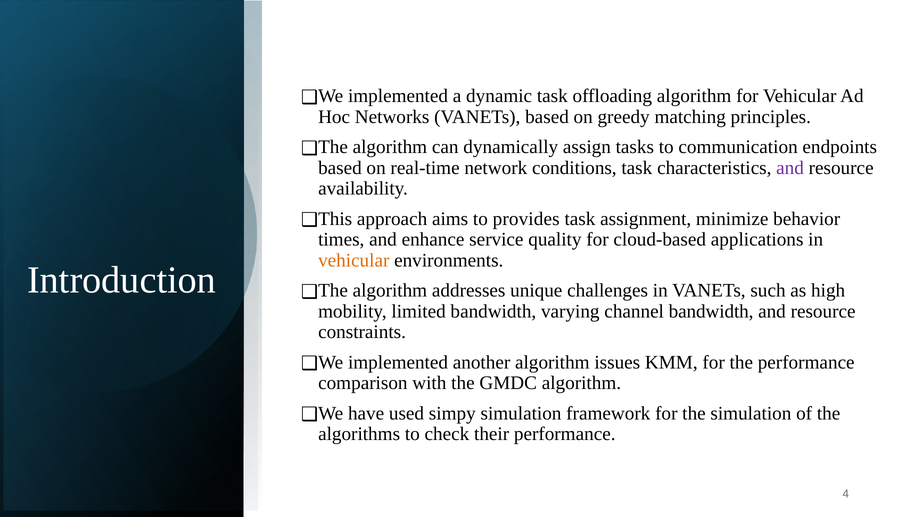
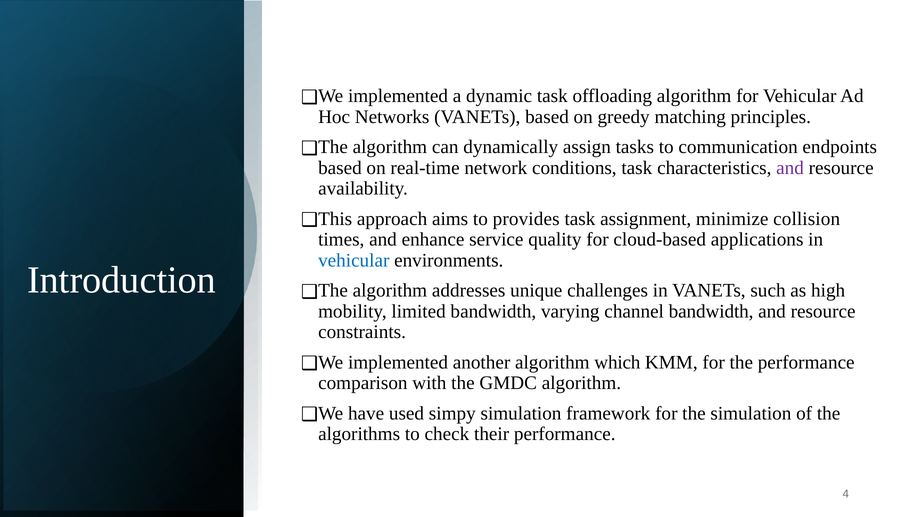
behavior: behavior -> collision
vehicular at (354, 260) colour: orange -> blue
issues: issues -> which
